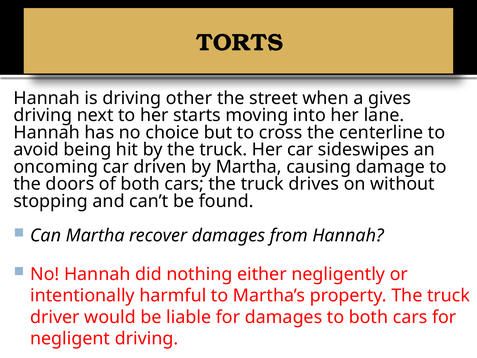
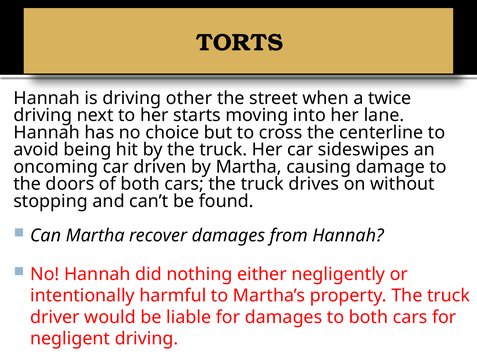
gives: gives -> twice
